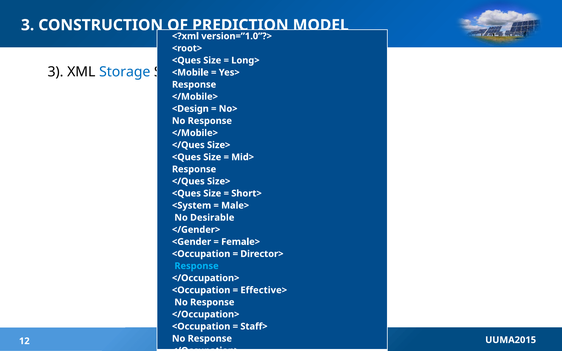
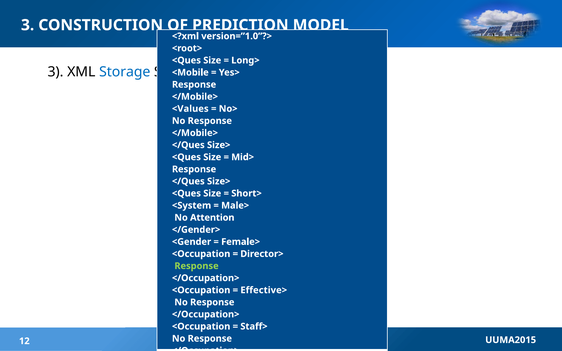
<Design: <Design -> <Values
Desirable: Desirable -> Attention
Response at (197, 266) colour: light blue -> light green
